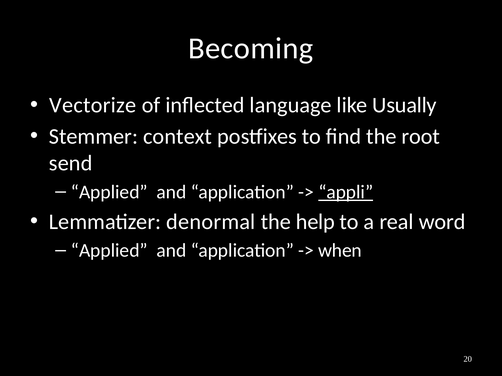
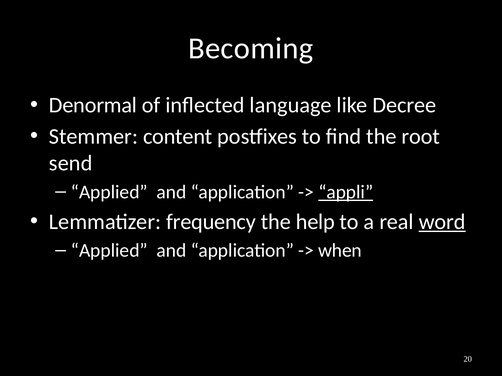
Vectorize: Vectorize -> Denormal
Usually: Usually -> Decree
context: context -> content
denormal: denormal -> frequency
word underline: none -> present
